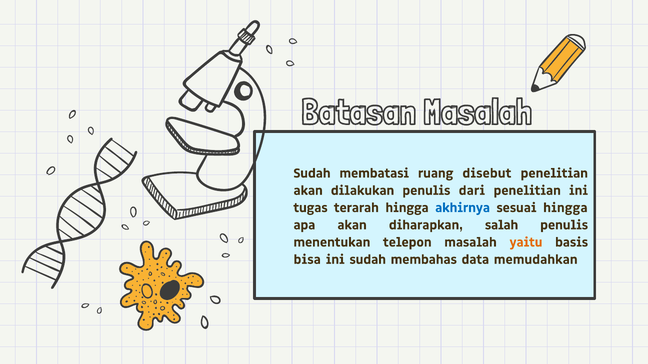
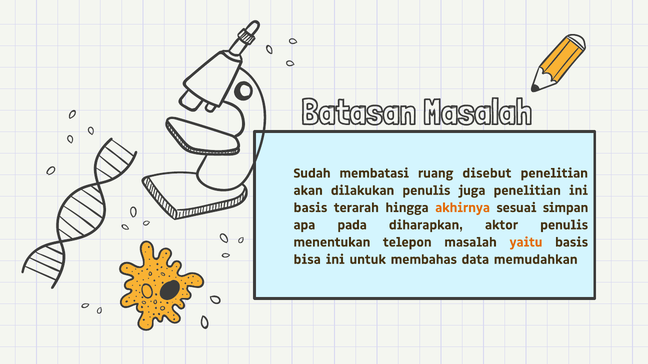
dari: dari -> juga
tugas at (311, 208): tugas -> basis
akhirnya colour: blue -> orange
sesuai hingga: hingga -> simpan
apa akan: akan -> pada
salah: salah -> aktor
ini sudah: sudah -> untuk
